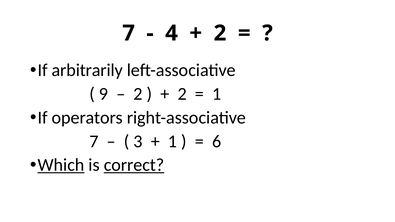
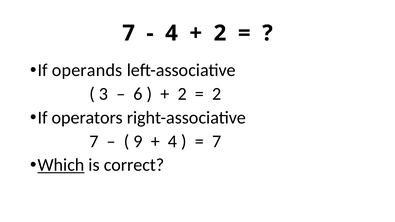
arbitrarily: arbitrarily -> operands
9: 9 -> 3
2 at (138, 94): 2 -> 6
1 at (217, 94): 1 -> 2
3: 3 -> 9
1 at (173, 141): 1 -> 4
6 at (217, 141): 6 -> 7
correct underline: present -> none
